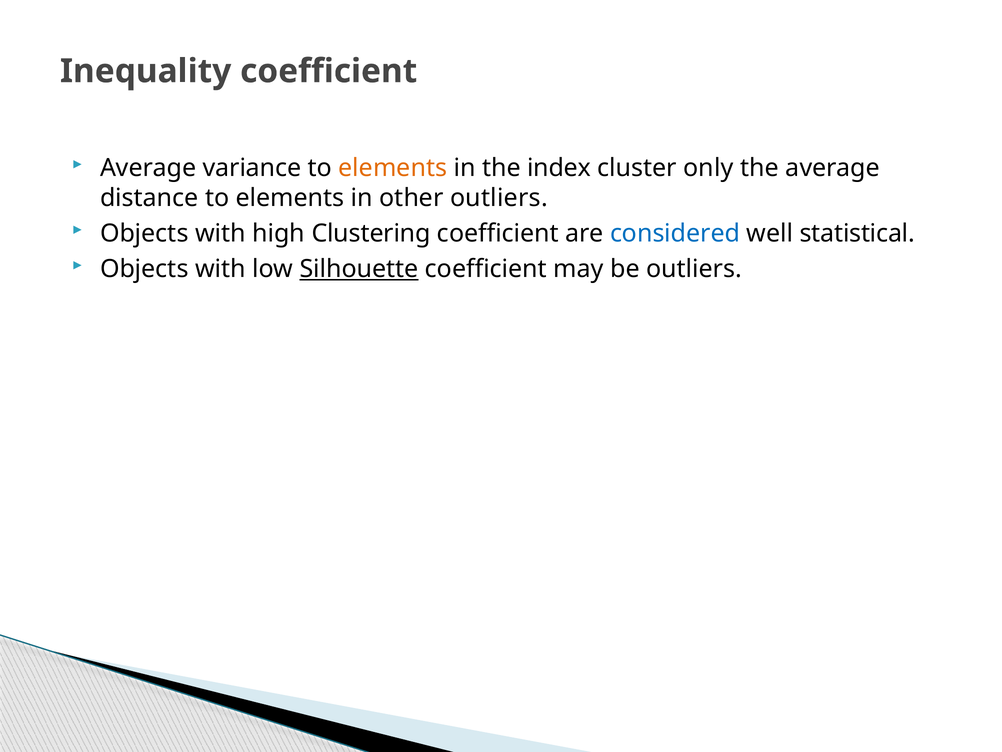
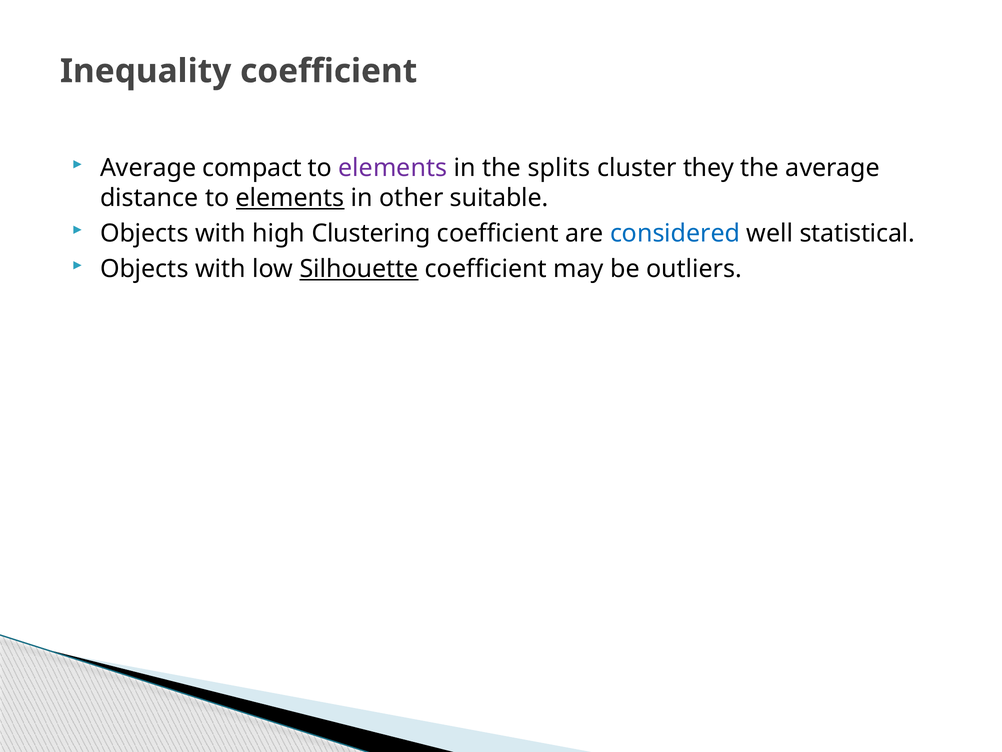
variance: variance -> compact
elements at (393, 168) colour: orange -> purple
index: index -> splits
only: only -> they
elements at (290, 198) underline: none -> present
other outliers: outliers -> suitable
